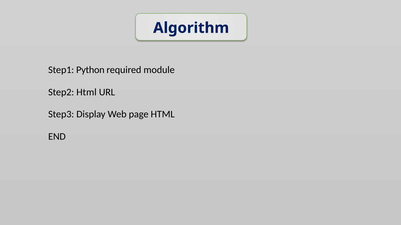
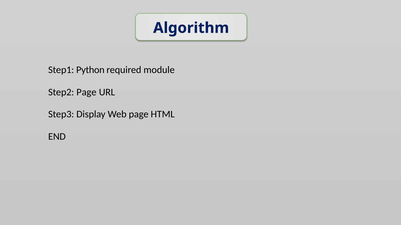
Step2 Html: Html -> Page
